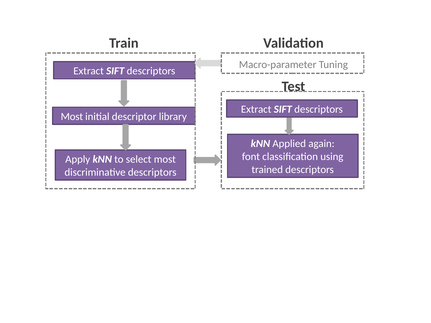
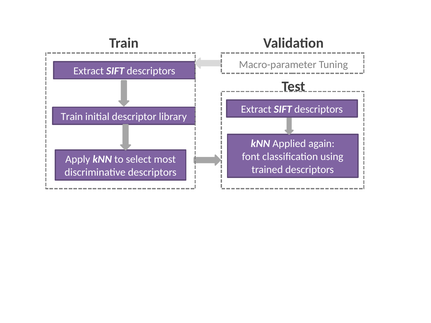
Most at (72, 117): Most -> Train
